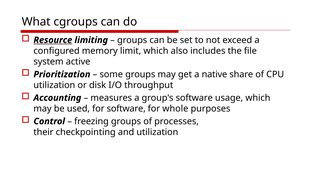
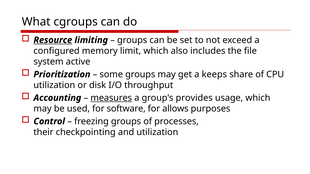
native: native -> keeps
measures underline: none -> present
group's software: software -> provides
whole: whole -> allows
